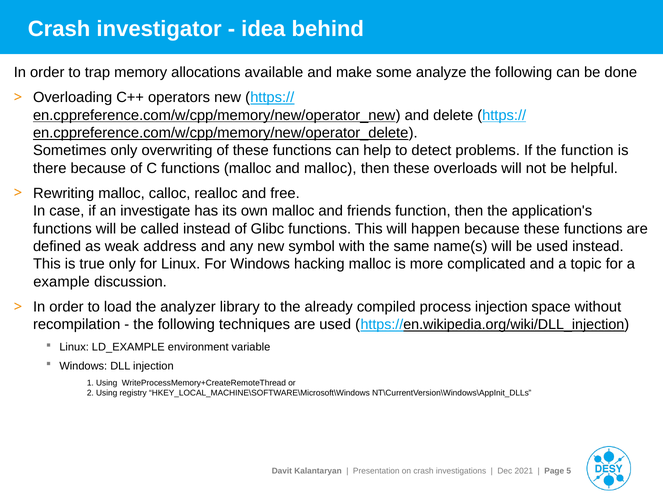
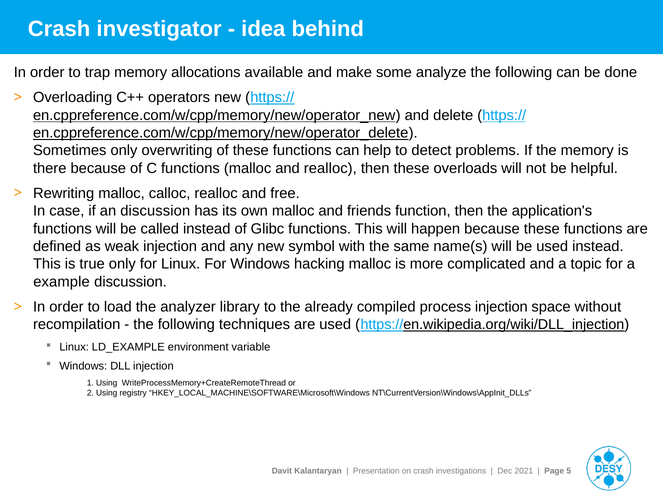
the function: function -> memory
and malloc: malloc -> realloc
an investigate: investigate -> discussion
weak address: address -> injection
